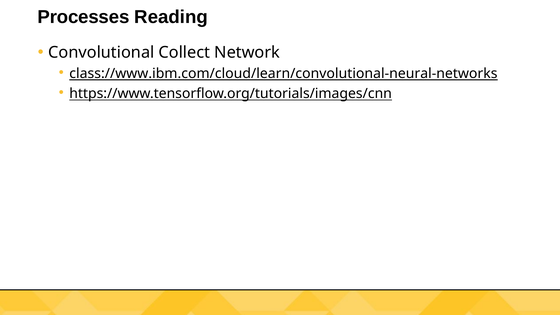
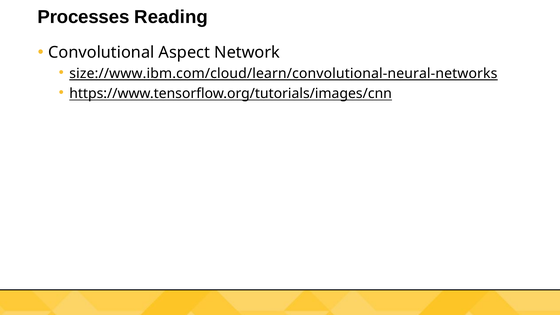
Collect: Collect -> Aspect
class://www.ibm.com/cloud/learn/convolutional-neural-networks: class://www.ibm.com/cloud/learn/convolutional-neural-networks -> size://www.ibm.com/cloud/learn/convolutional-neural-networks
